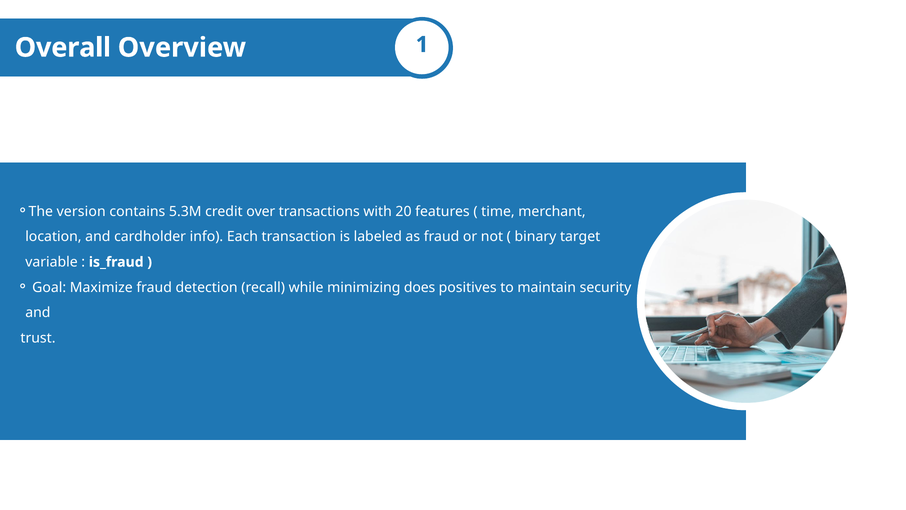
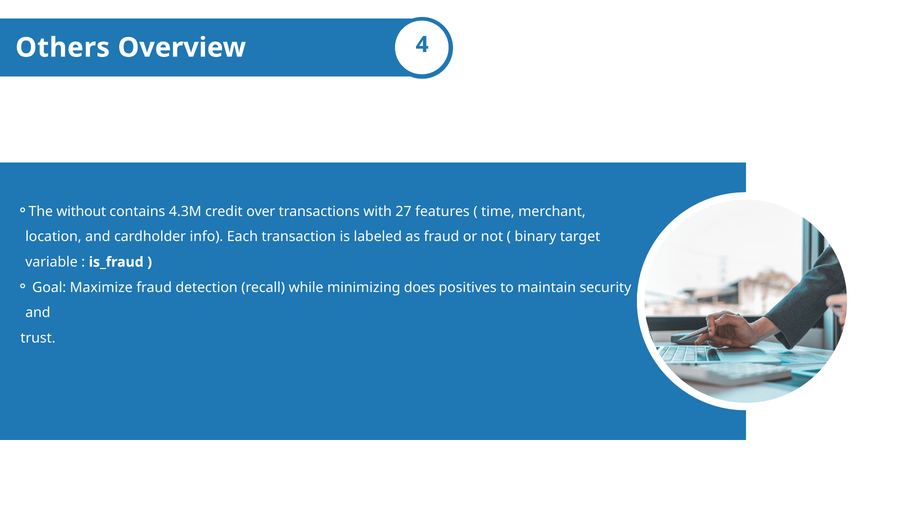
Overall: Overall -> Others
1: 1 -> 4
version: version -> without
5.3M: 5.3M -> 4.3M
20: 20 -> 27
